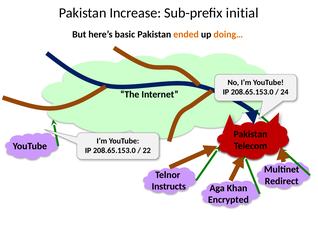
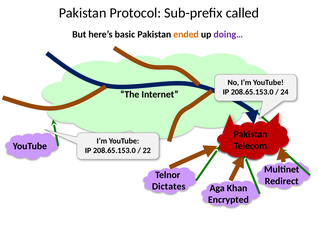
Increase: Increase -> Protocol
initial: initial -> called
doing… colour: orange -> purple
Instructs: Instructs -> Dictates
